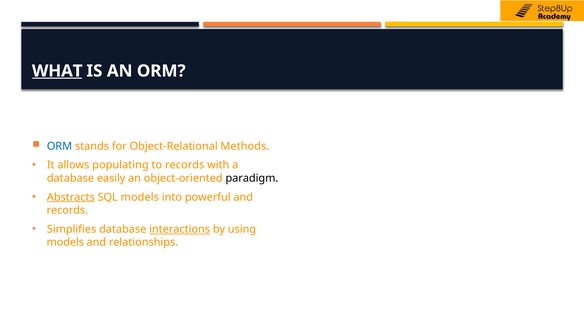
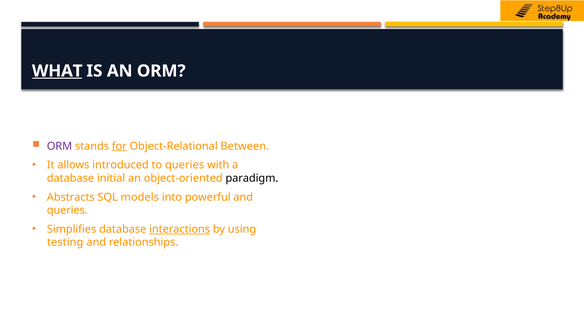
ORM at (60, 146) colour: blue -> purple
for underline: none -> present
Methods: Methods -> Between
populating: populating -> introduced
to records: records -> queries
easily: easily -> initial
Abstracts underline: present -> none
records at (67, 211): records -> queries
models at (65, 243): models -> testing
